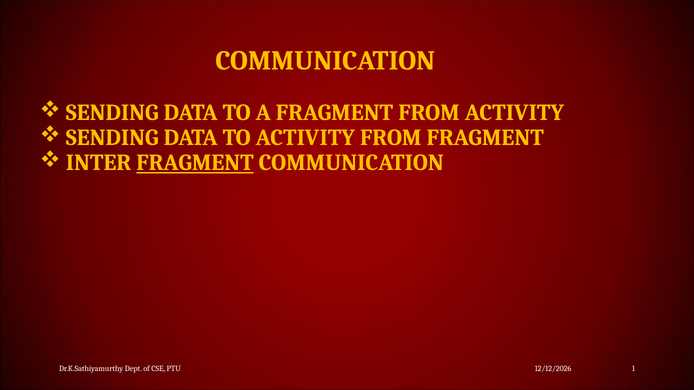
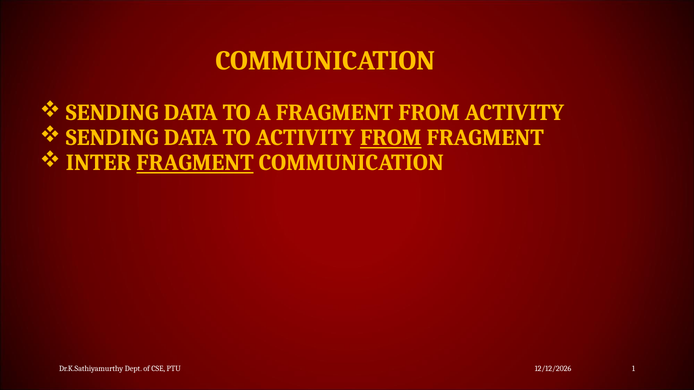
FROM at (391, 138) underline: none -> present
